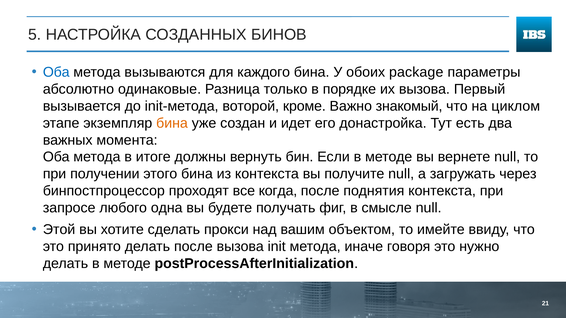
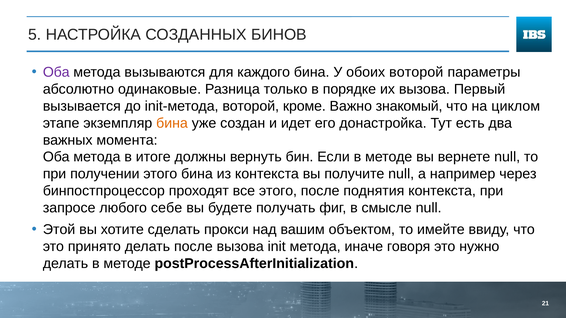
Оба at (56, 72) colour: blue -> purple
обоих package: package -> воторой
загружать: загружать -> например
все когда: когда -> этого
одна: одна -> себе
